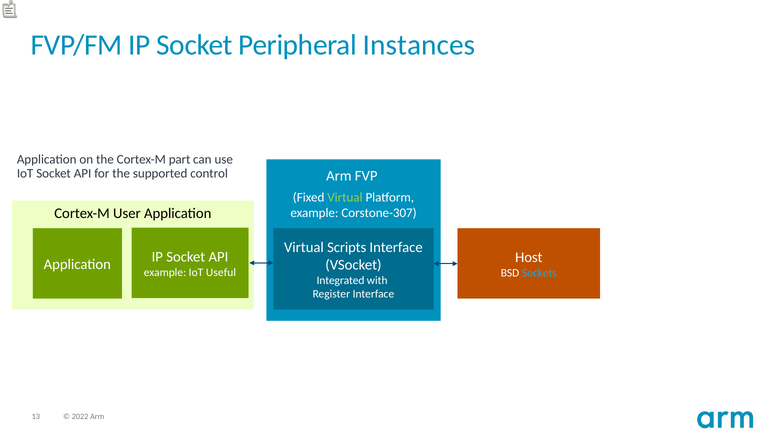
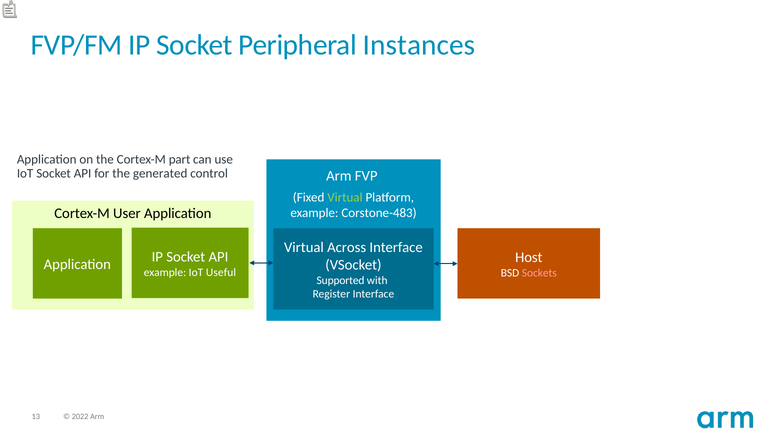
supported: supported -> generated
Corstone-307: Corstone-307 -> Corstone-483
Scripts: Scripts -> Across
Sockets colour: light blue -> pink
Integrated: Integrated -> Supported
